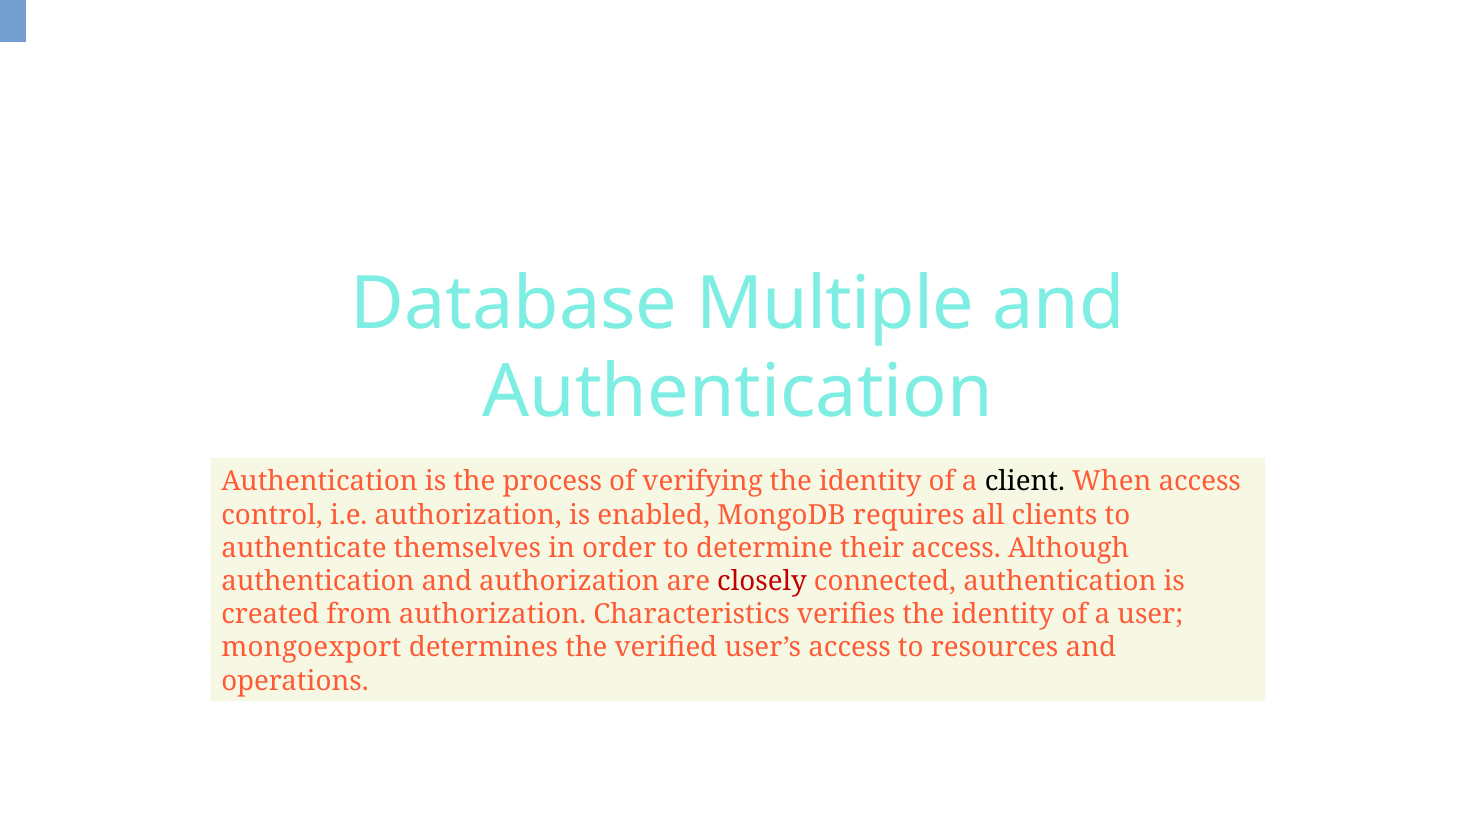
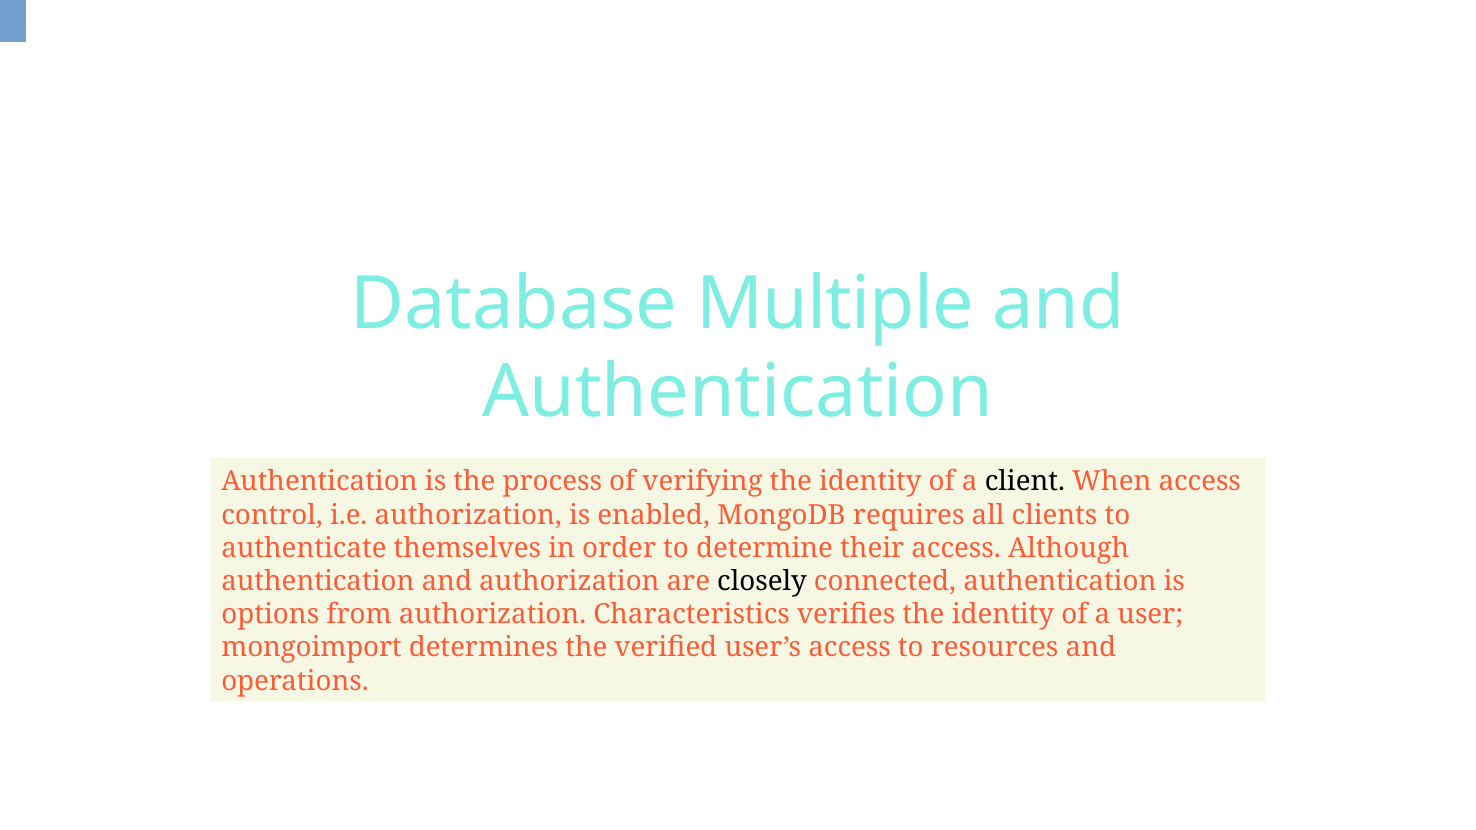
closely colour: red -> black
created: created -> options
mongoexport: mongoexport -> mongoimport
